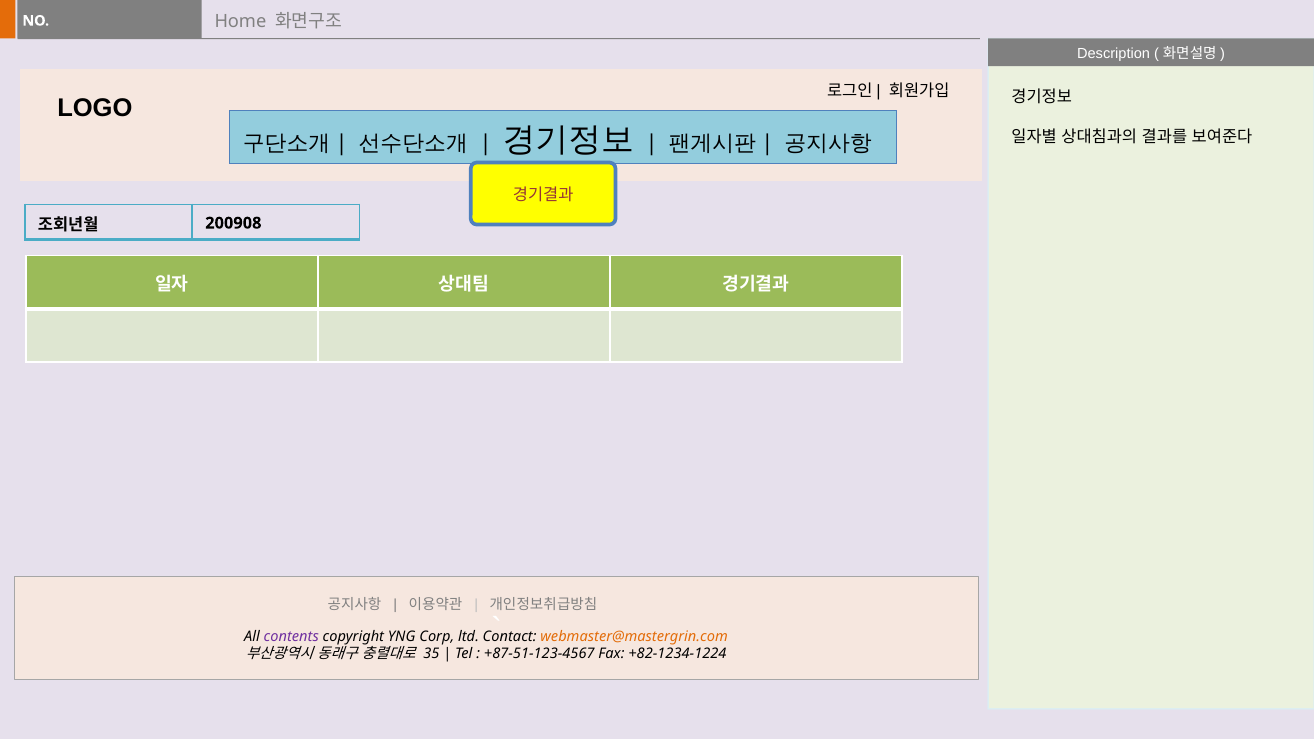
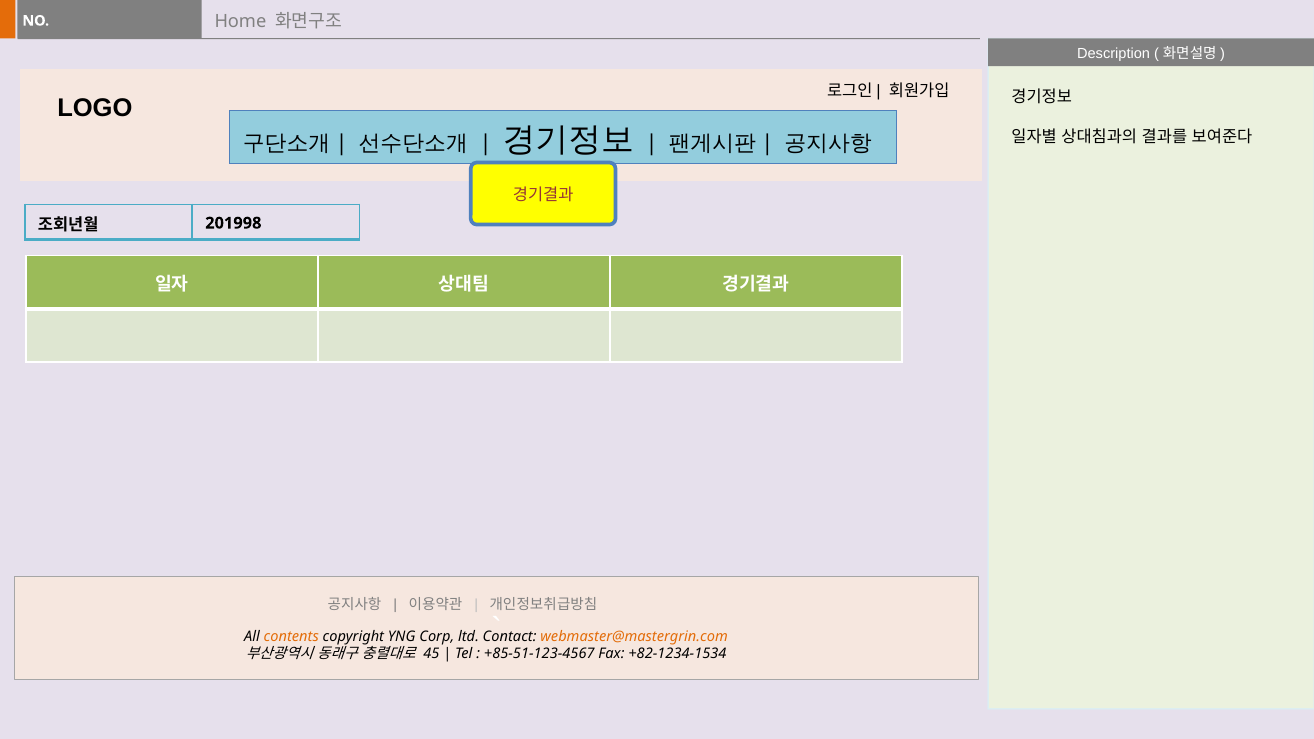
200908: 200908 -> 201998
contents colour: purple -> orange
35: 35 -> 45
+87-51-123-4567: +87-51-123-4567 -> +85-51-123-4567
+82-1234-1224: +82-1234-1224 -> +82-1234-1534
